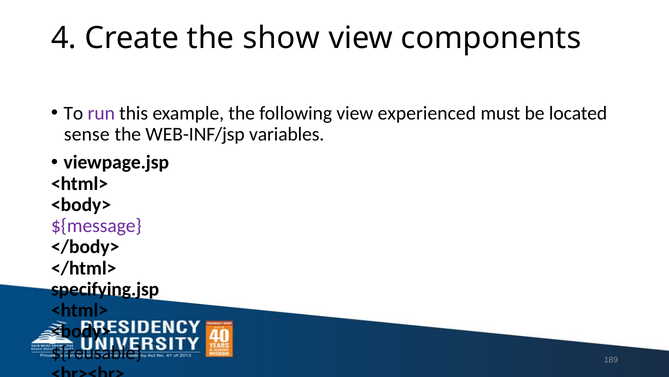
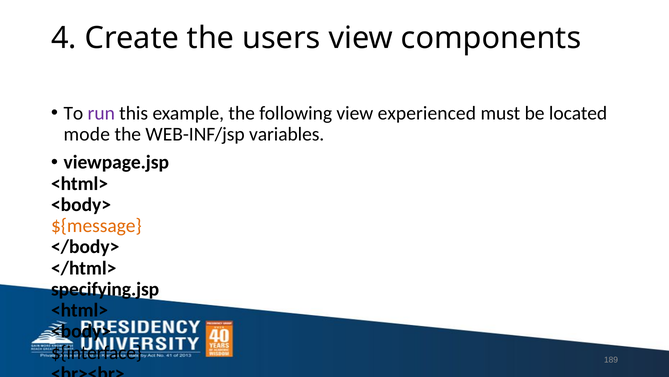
show: show -> users
sense: sense -> mode
${message colour: purple -> orange
${reusable: ${reusable -> ${interface
